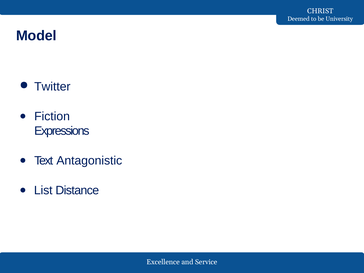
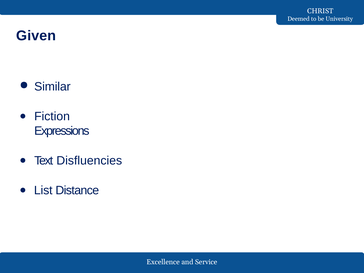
Model: Model -> Given
Twitter: Twitter -> Similar
Antagonistic: Antagonistic -> Disfluencies
